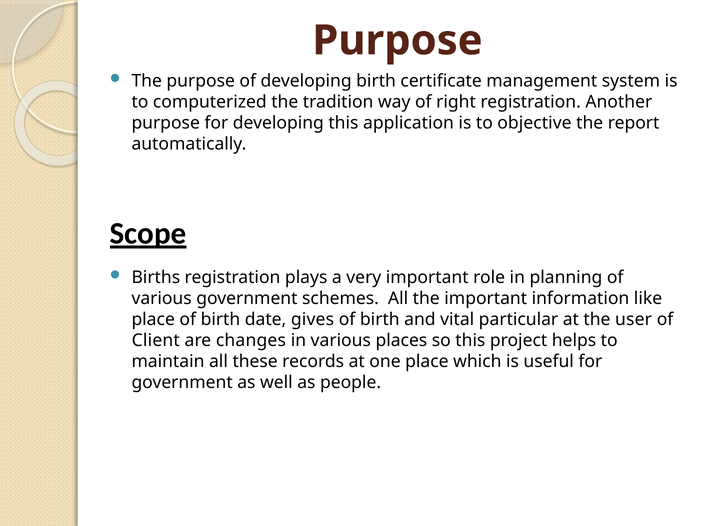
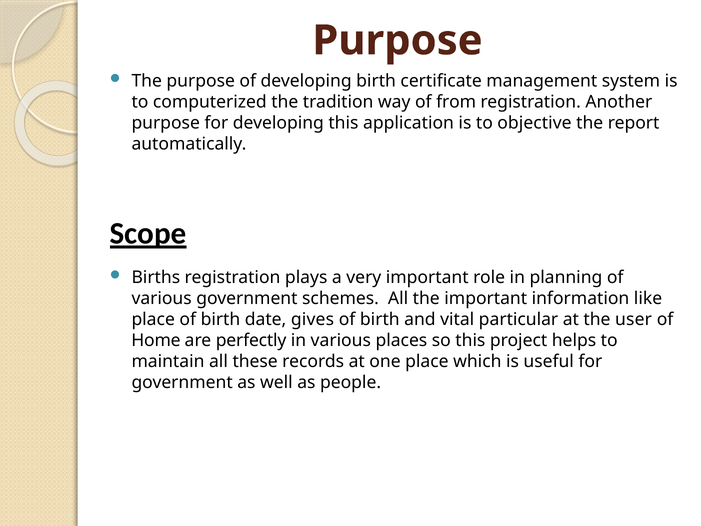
right: right -> from
Client: Client -> Home
changes: changes -> perfectly
